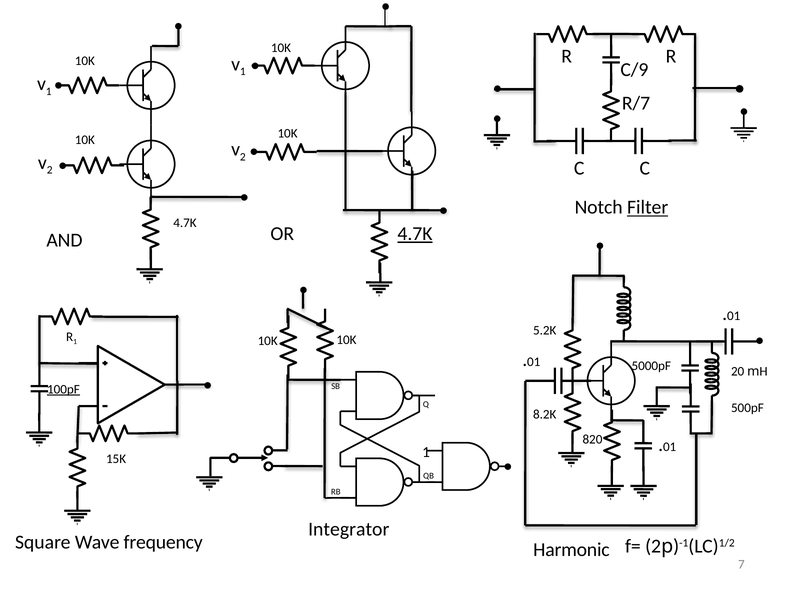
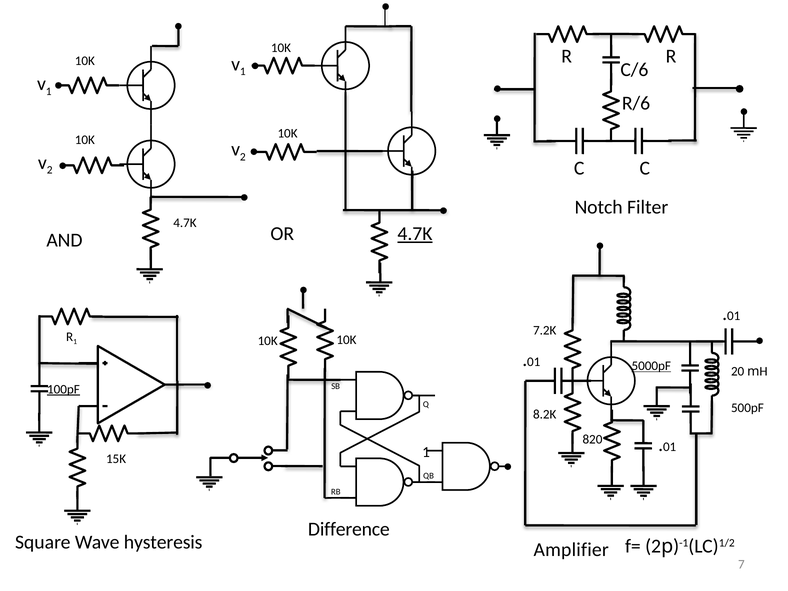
C/9: C/9 -> C/6
R/7: R/7 -> R/6
Filter underline: present -> none
5.2K: 5.2K -> 7.2K
5000pF underline: none -> present
Integrator: Integrator -> Difference
frequency: frequency -> hysteresis
Harmonic: Harmonic -> Amplifier
